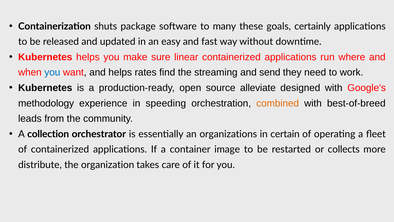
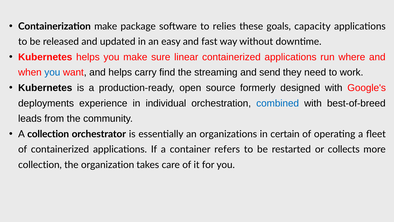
Containerization shuts: shuts -> make
many: many -> relies
certainly: certainly -> capacity
rates: rates -> carry
alleviate: alleviate -> formerly
methodology: methodology -> deployments
speeding: speeding -> individual
combined colour: orange -> blue
image: image -> refers
distribute at (40, 165): distribute -> collection
